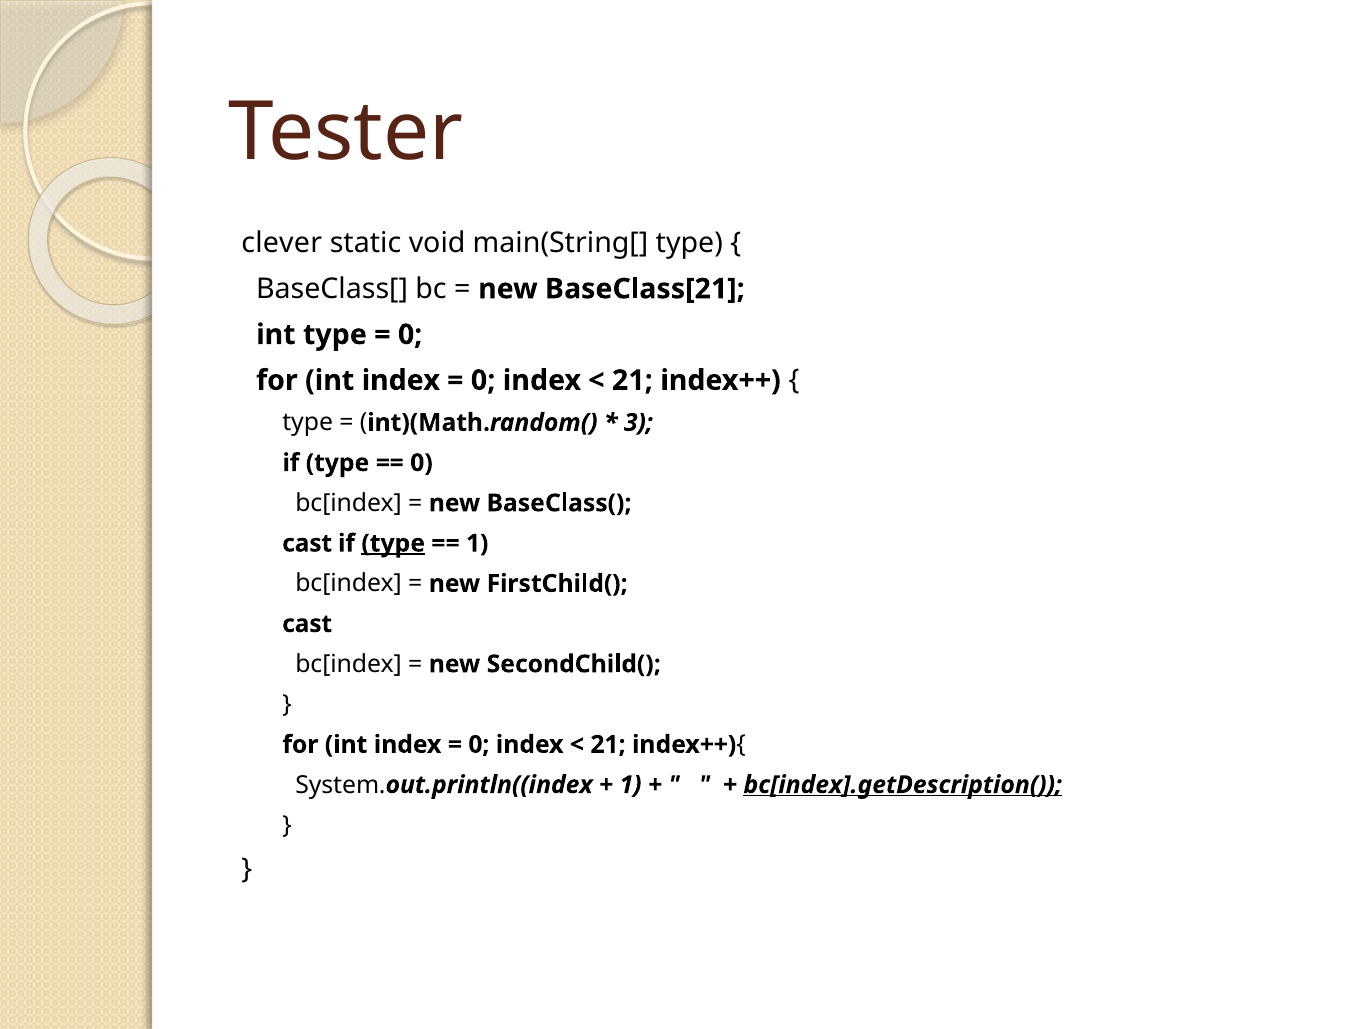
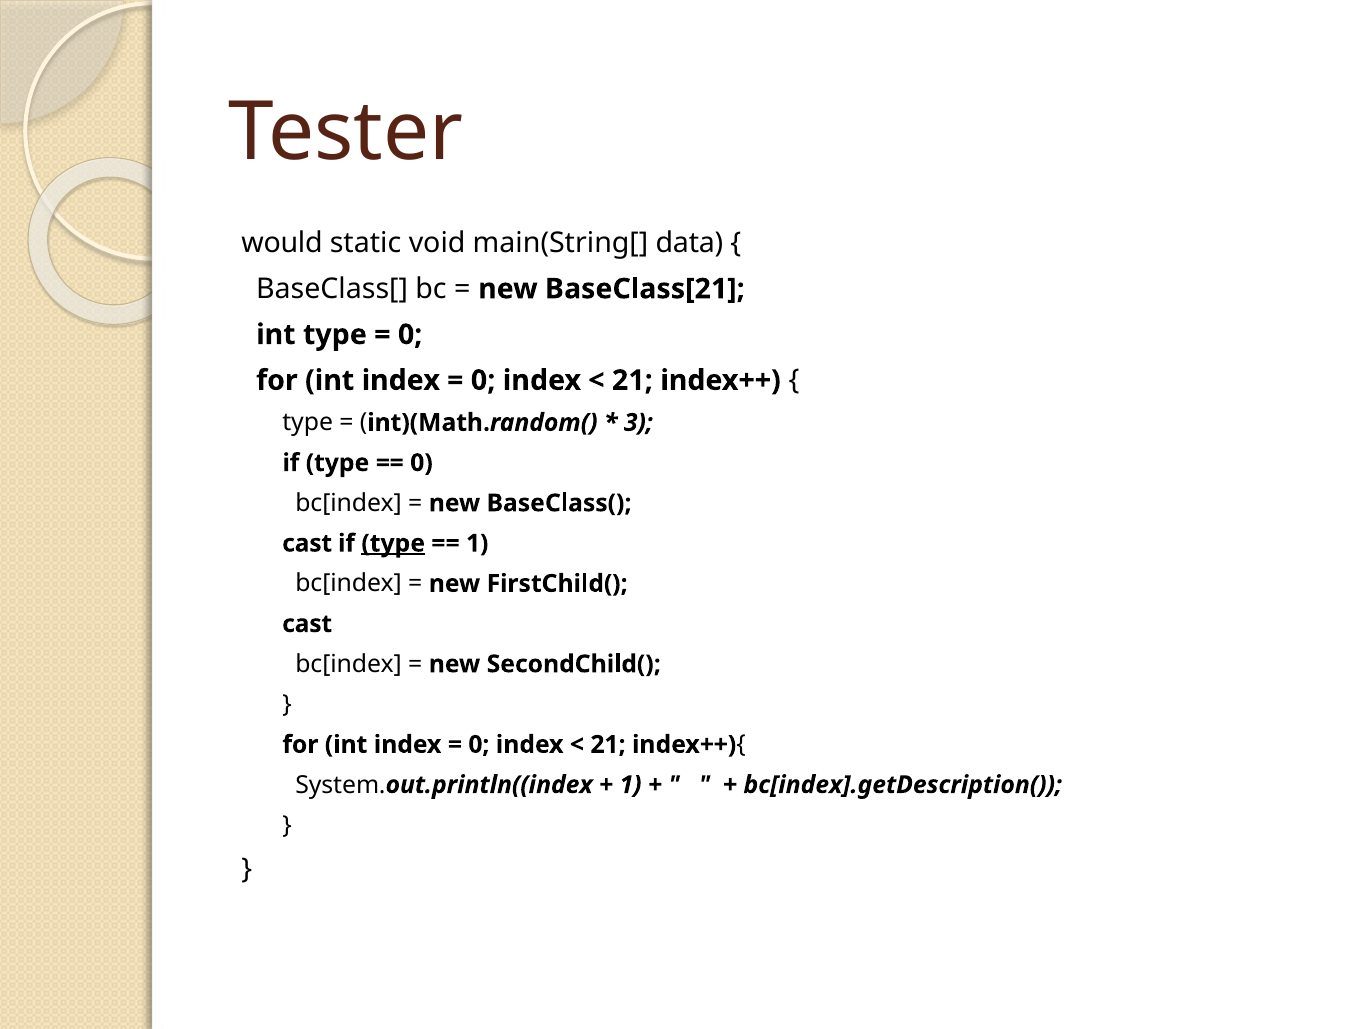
clever: clever -> would
main(String[ type: type -> data
bc[index].getDescription( underline: present -> none
